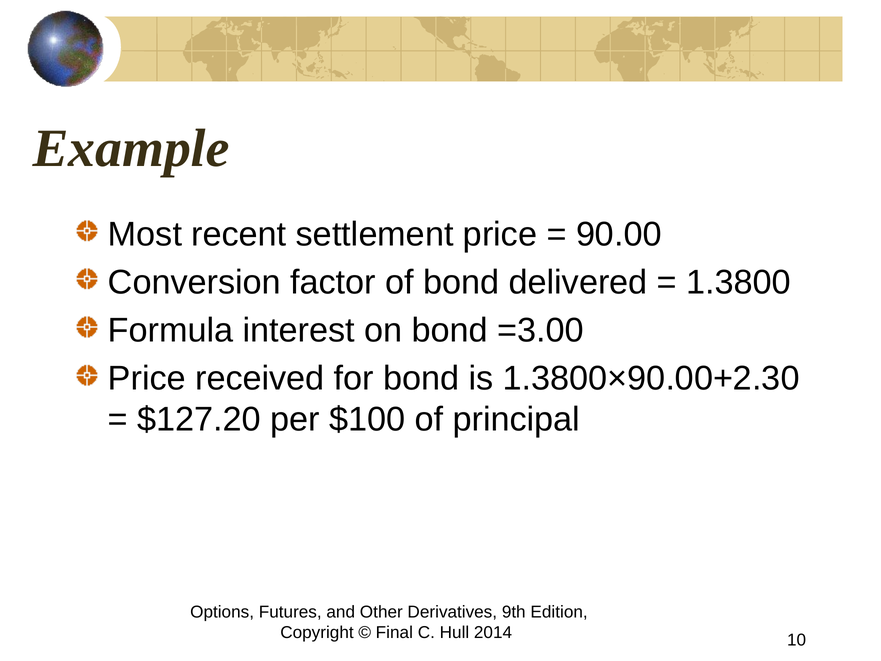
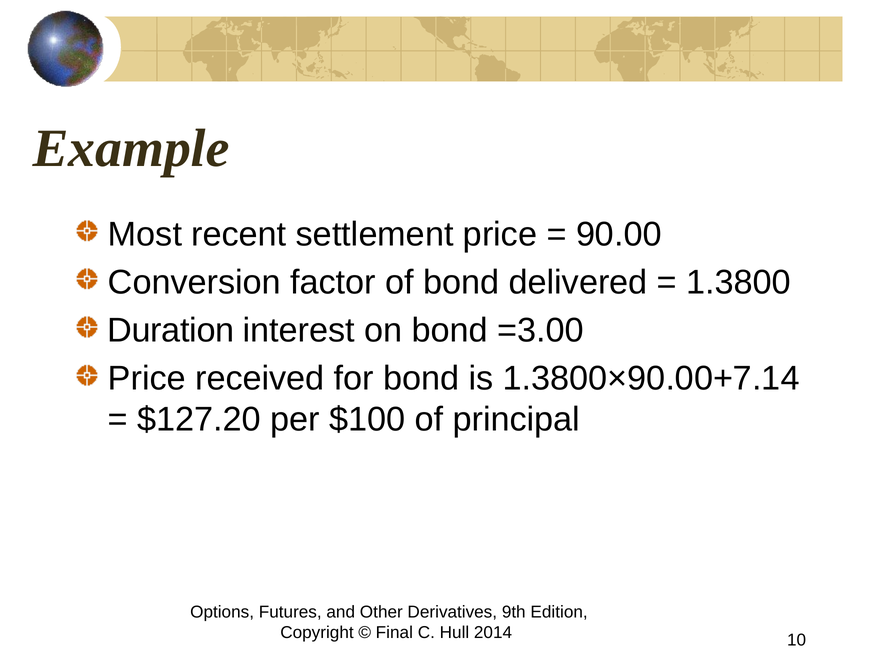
Formula: Formula -> Duration
1.3800×90.00+2.30: 1.3800×90.00+2.30 -> 1.3800×90.00+7.14
